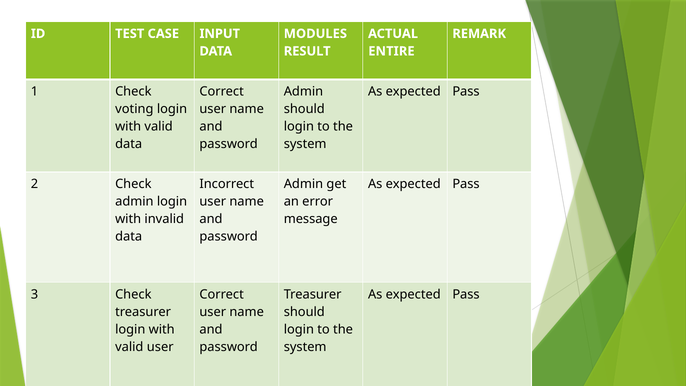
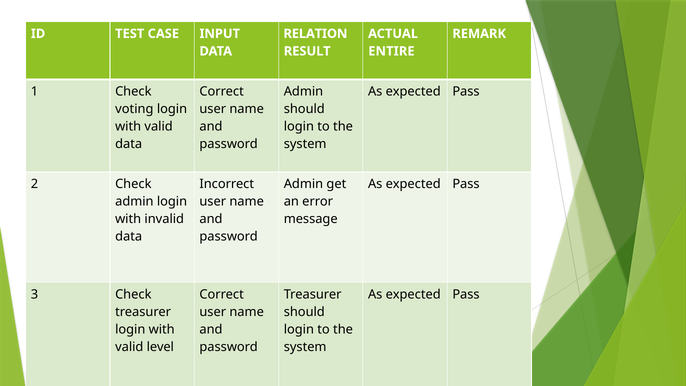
MODULES: MODULES -> RELATION
valid user: user -> level
